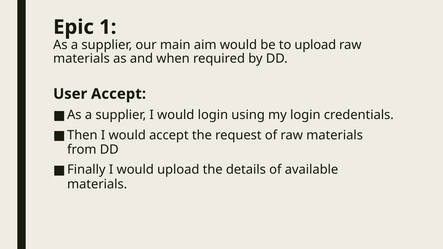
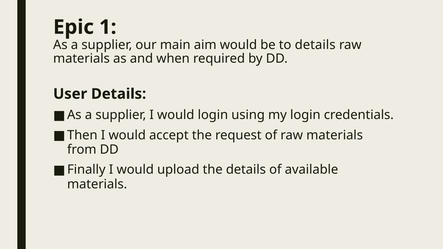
to upload: upload -> details
User Accept: Accept -> Details
